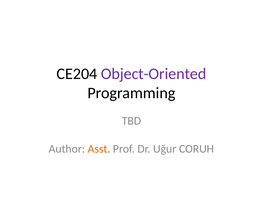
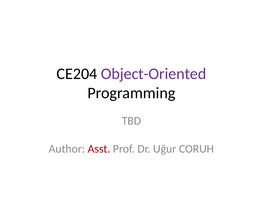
Asst colour: orange -> red
